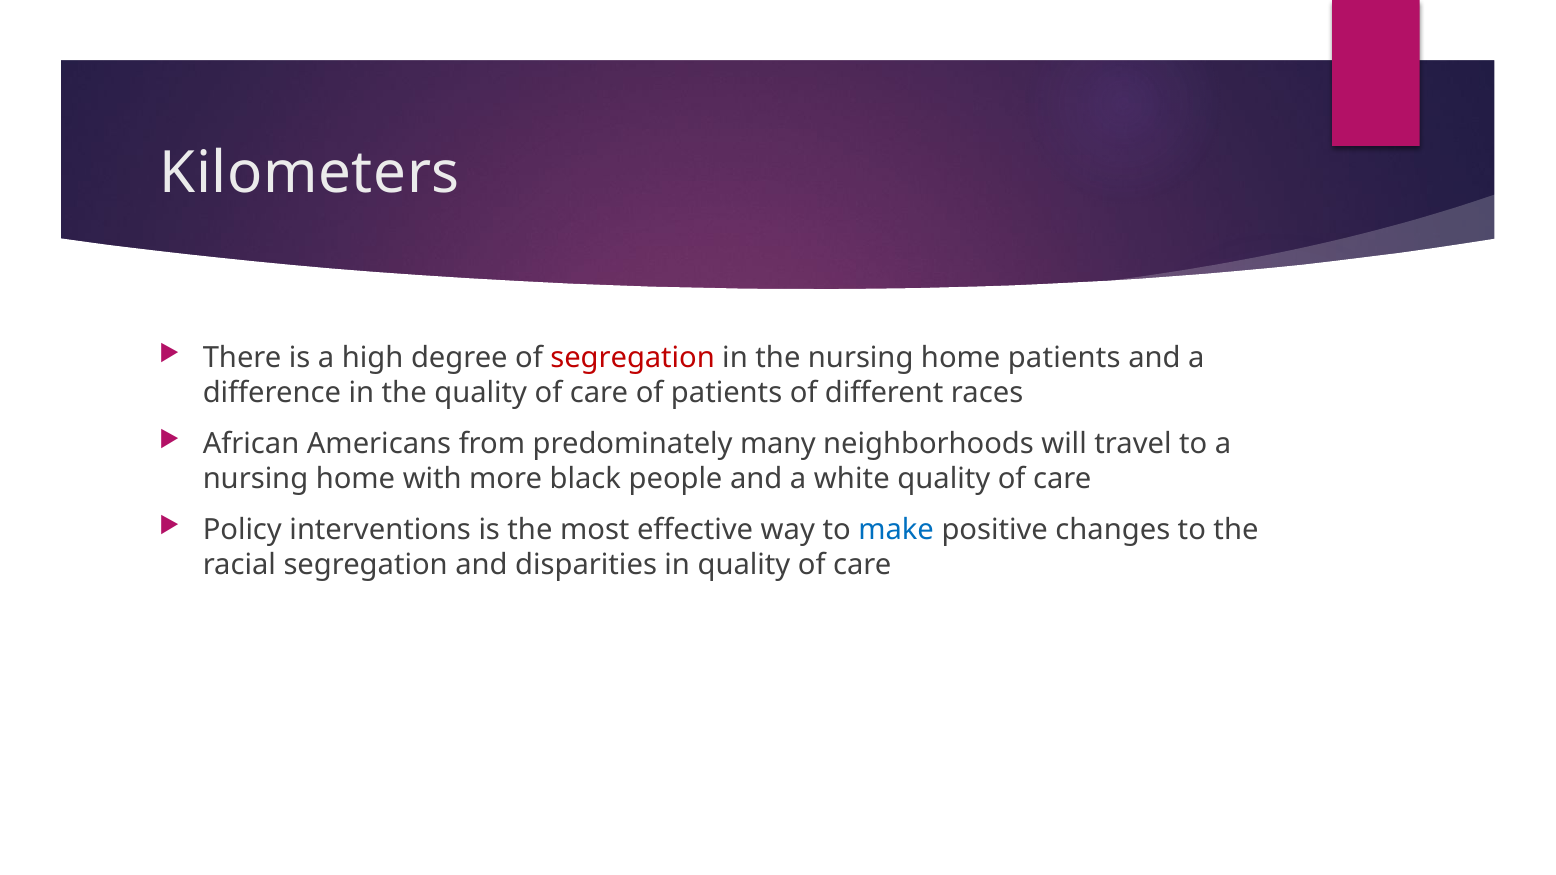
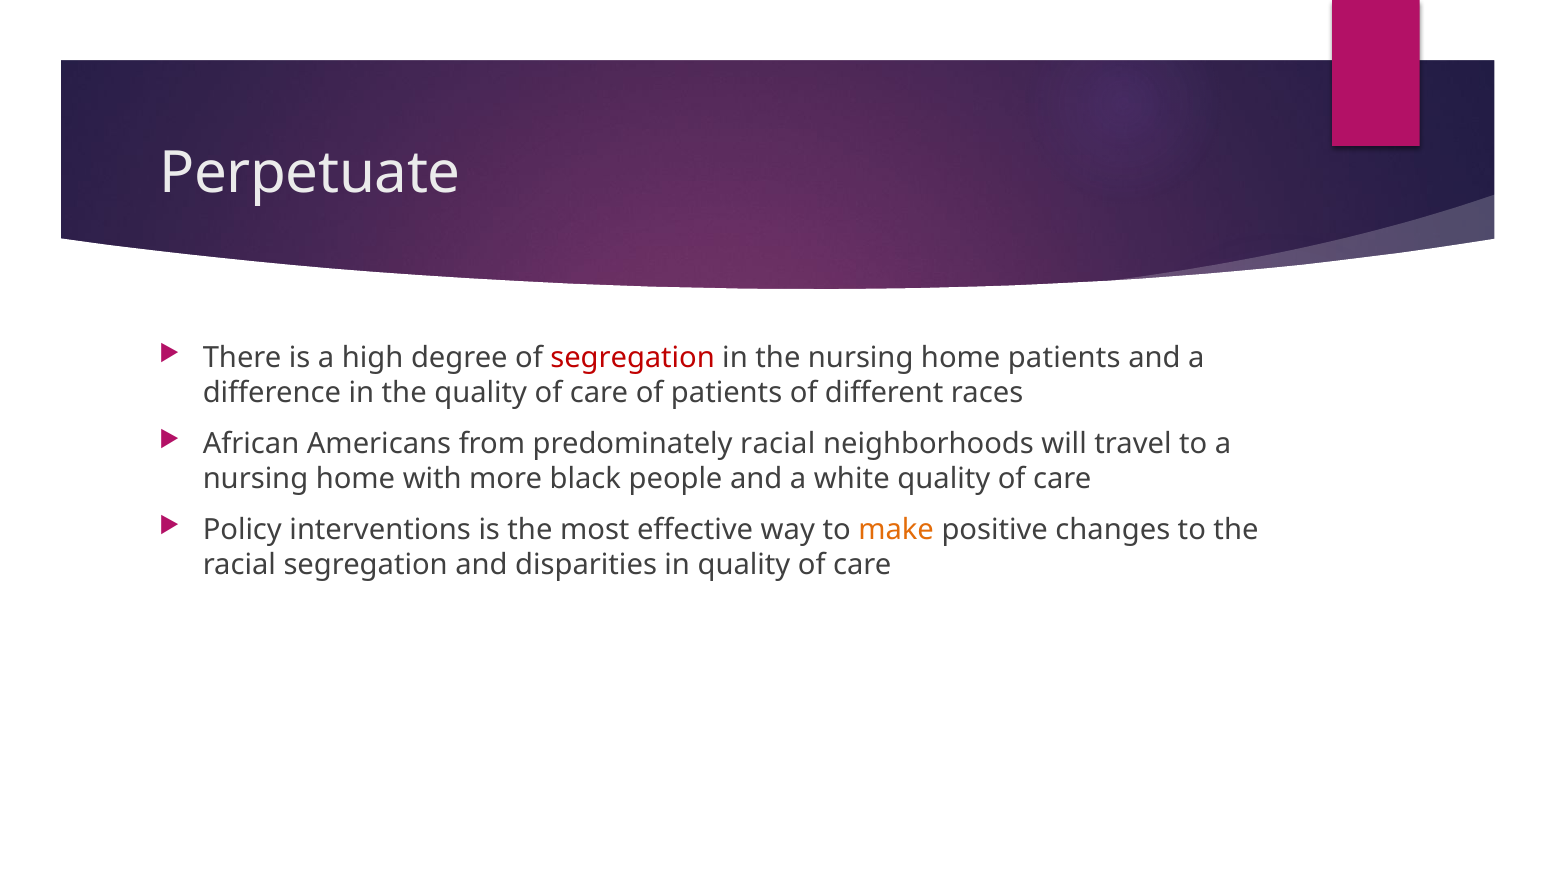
Kilometers: Kilometers -> Perpetuate
predominately many: many -> racial
make colour: blue -> orange
